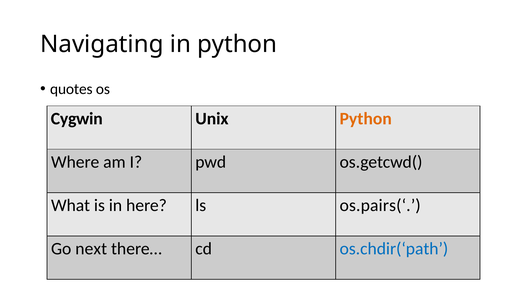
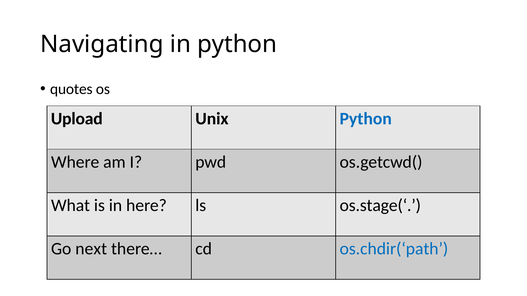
Cygwin: Cygwin -> Upload
Python at (366, 119) colour: orange -> blue
os.pairs(‘: os.pairs(‘ -> os.stage(‘
